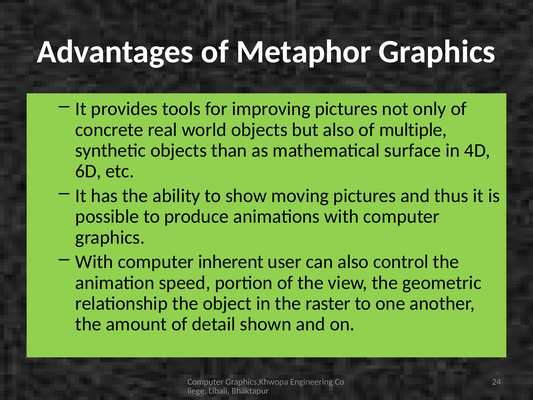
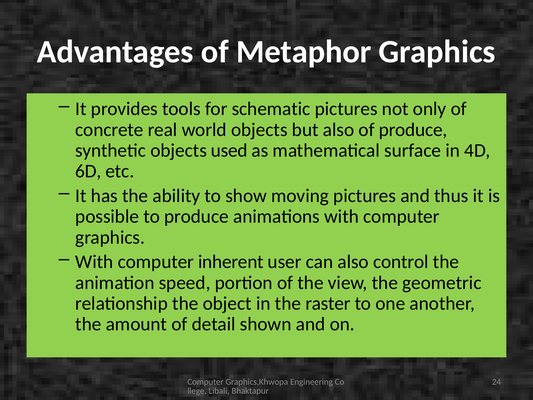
improving: improving -> schematic
of multiple: multiple -> produce
than: than -> used
